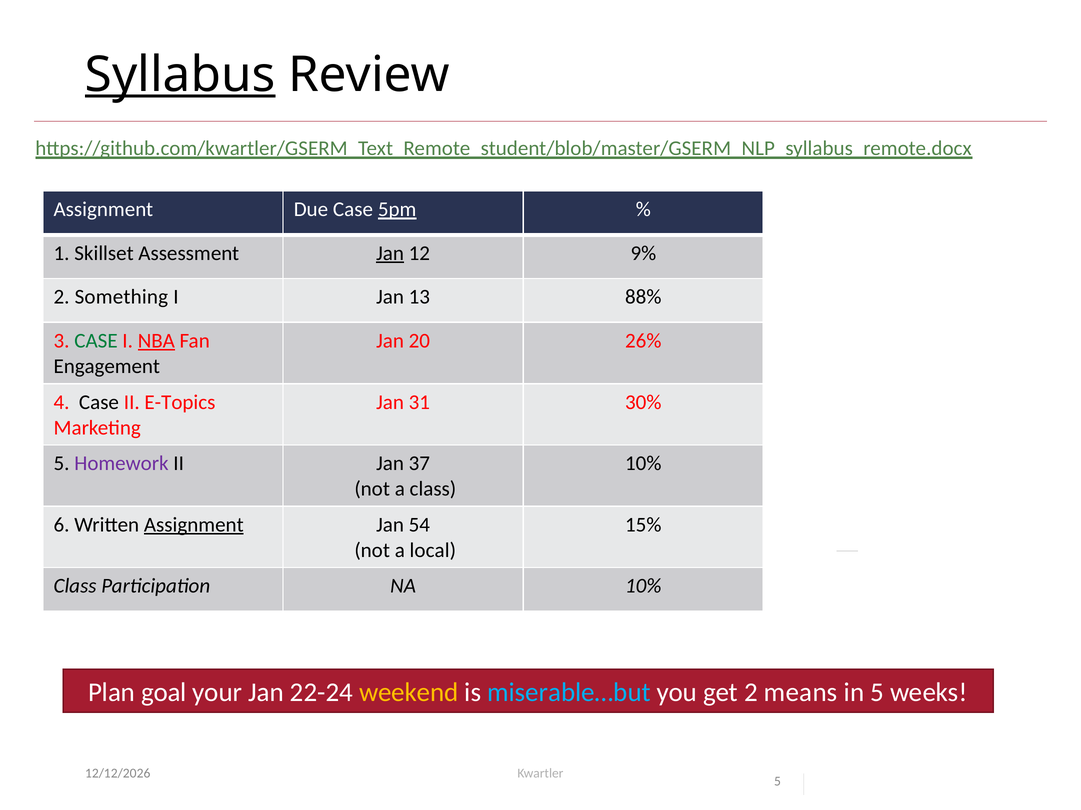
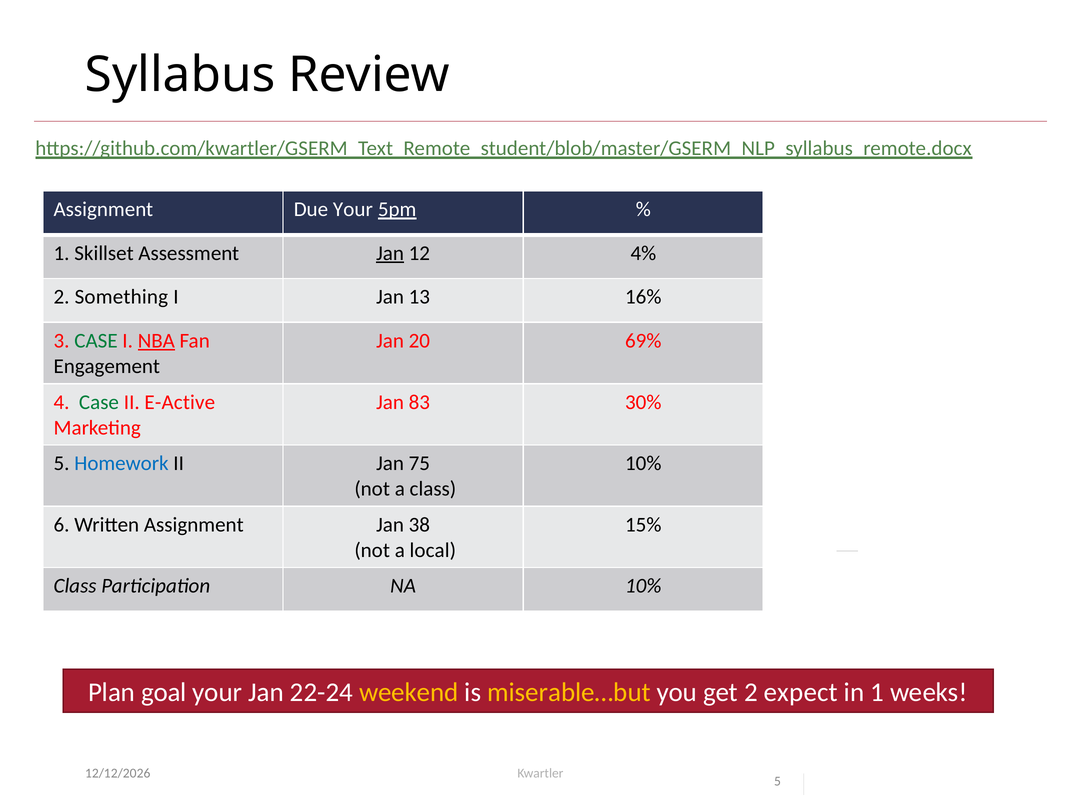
Syllabus underline: present -> none
Due Case: Case -> Your
9%: 9% -> 4%
88%: 88% -> 16%
26%: 26% -> 69%
Case at (99, 402) colour: black -> green
E-Topics: E-Topics -> E-Active
31: 31 -> 83
Homework colour: purple -> blue
37: 37 -> 75
Assignment at (194, 525) underline: present -> none
54: 54 -> 38
miserable…but colour: light blue -> yellow
means: means -> expect
in 5: 5 -> 1
